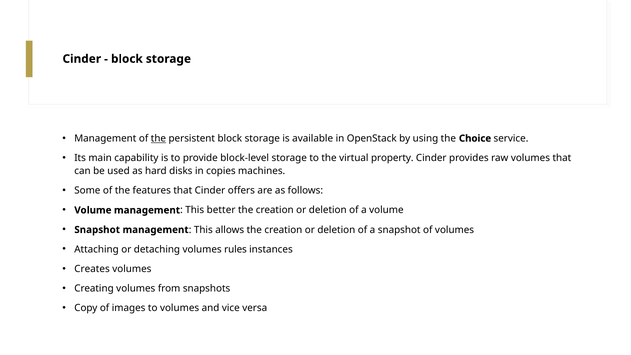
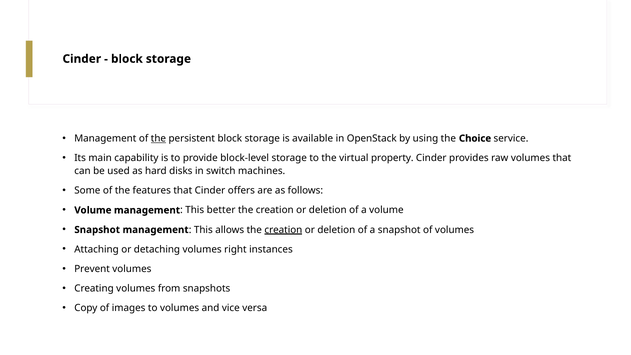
copies: copies -> switch
creation at (283, 230) underline: none -> present
rules: rules -> right
Creates: Creates -> Prevent
